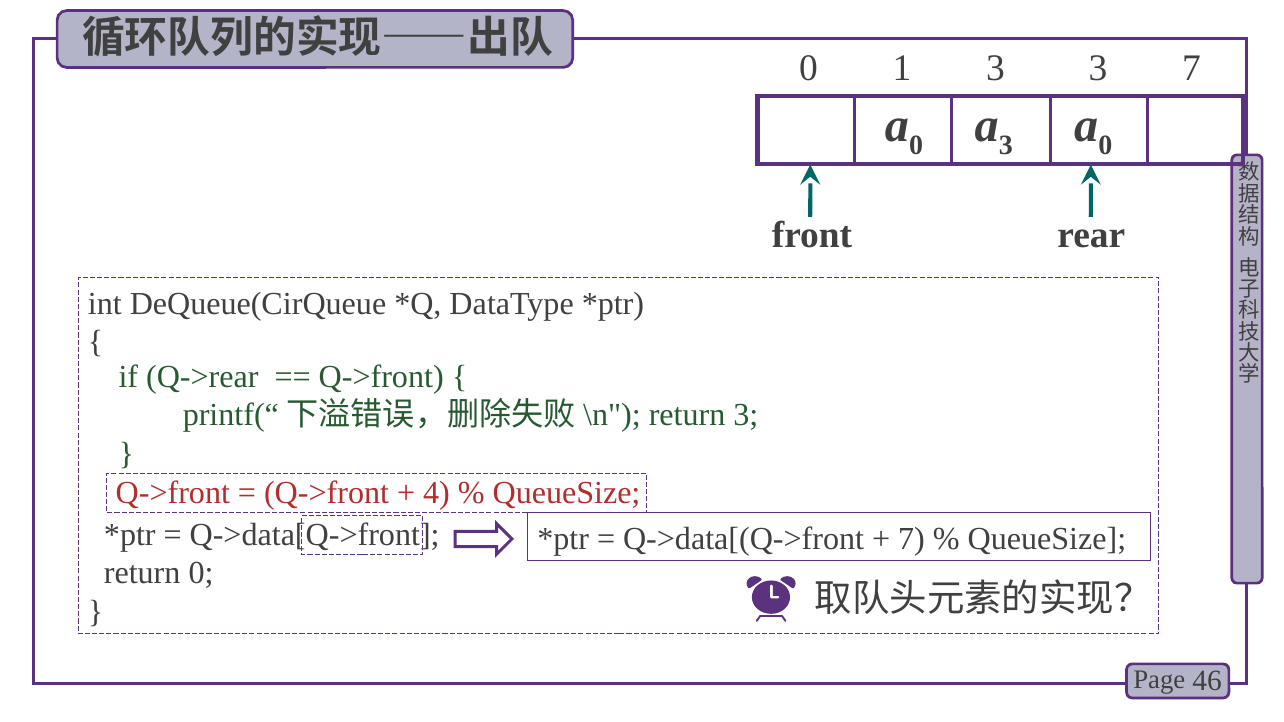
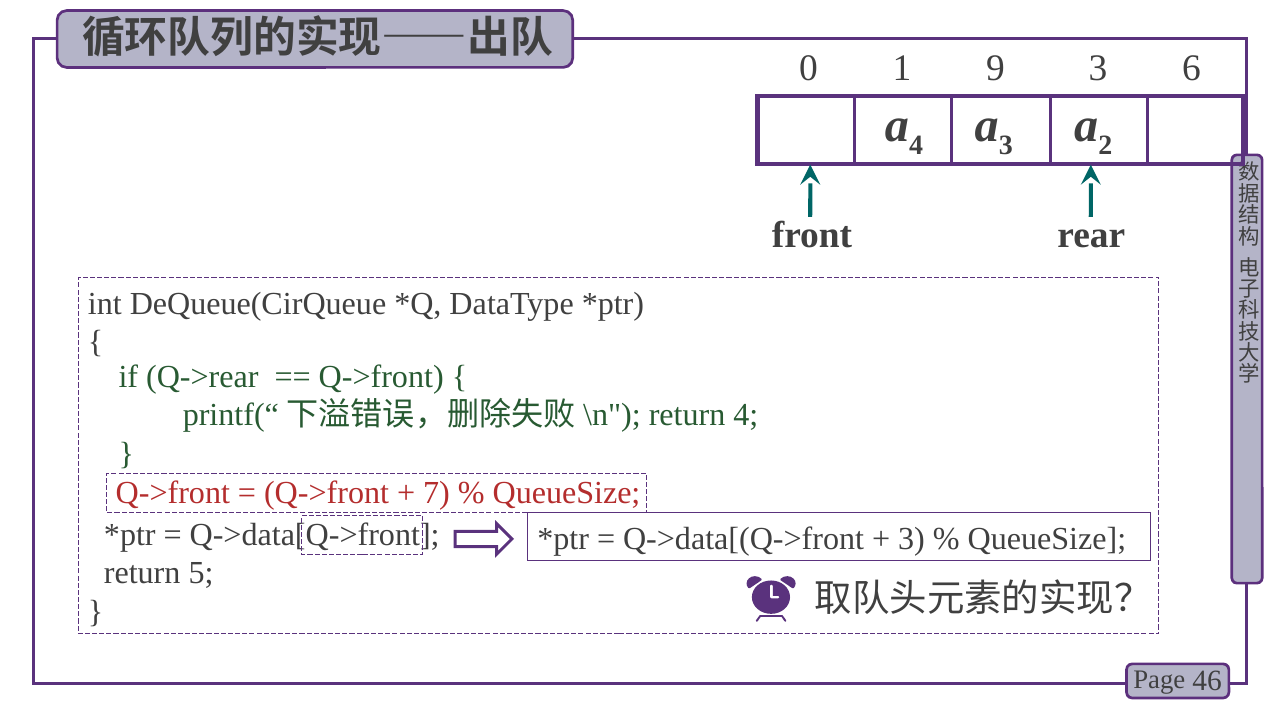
1 3: 3 -> 9
3 7: 7 -> 6
0 at (916, 145): 0 -> 4
0 at (1105, 145): 0 -> 2
return 3: 3 -> 4
4: 4 -> 7
7 at (912, 539): 7 -> 3
return 0: 0 -> 5
